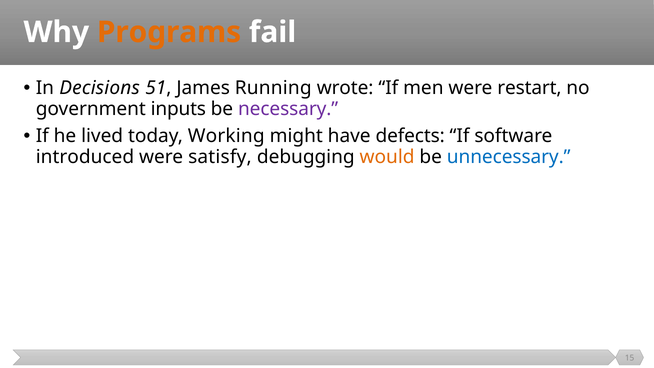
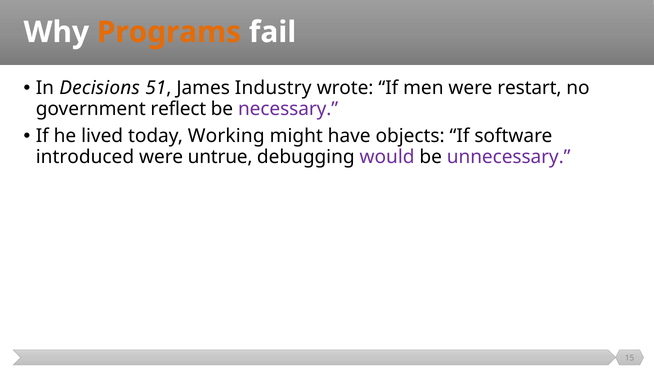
Running: Running -> Industry
inputs: inputs -> reflect
defects: defects -> objects
satisfy: satisfy -> untrue
would colour: orange -> purple
unnecessary colour: blue -> purple
